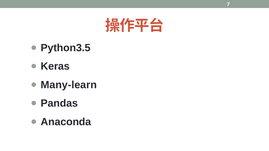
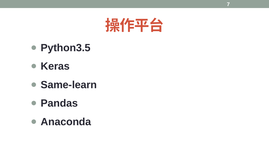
Many-learn: Many-learn -> Same-learn
